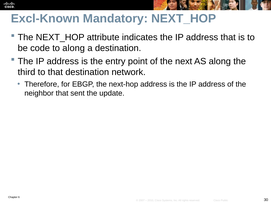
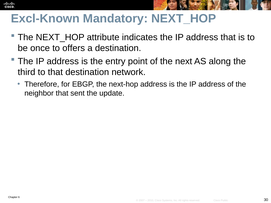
code: code -> once
to along: along -> offers
